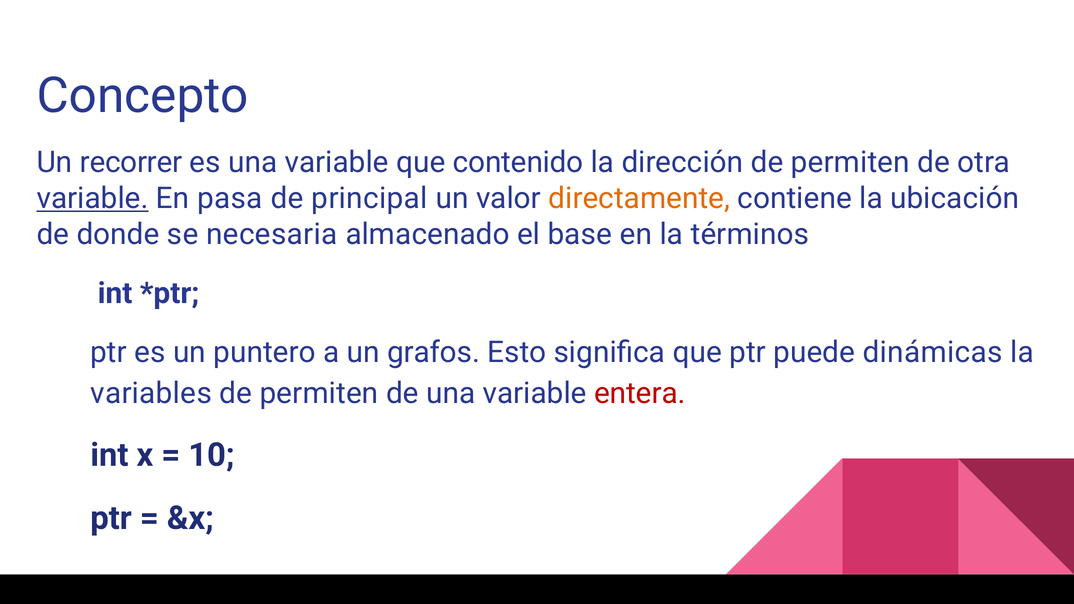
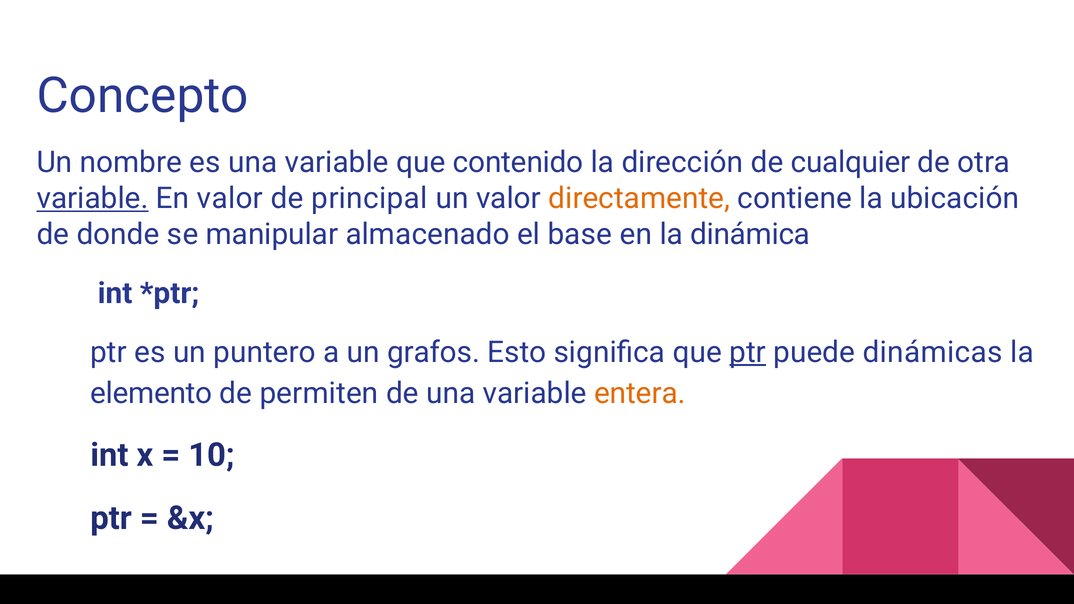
recorrer: recorrer -> nombre
dirección de permiten: permiten -> cualquier
En pasa: pasa -> valor
necesaria: necesaria -> manipular
términos: términos -> dinámica
ptr at (748, 352) underline: none -> present
variables: variables -> elemento
entera colour: red -> orange
